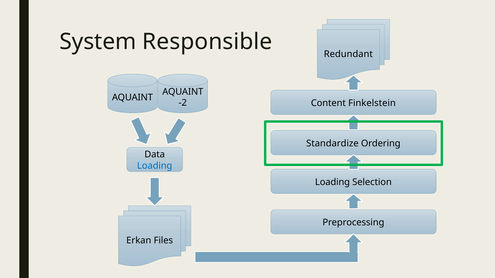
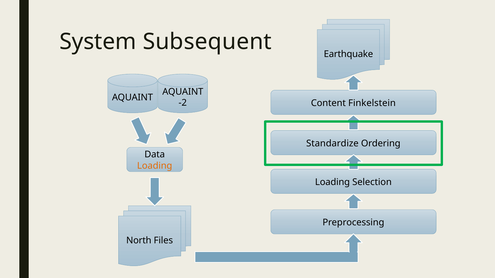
Responsible: Responsible -> Subsequent
Redundant: Redundant -> Earthquake
Loading at (155, 166) colour: blue -> orange
Erkan: Erkan -> North
